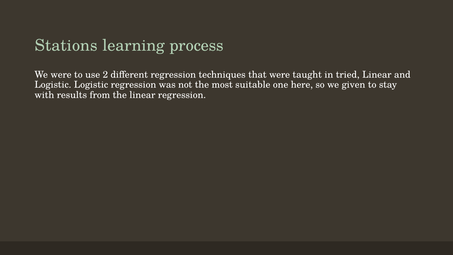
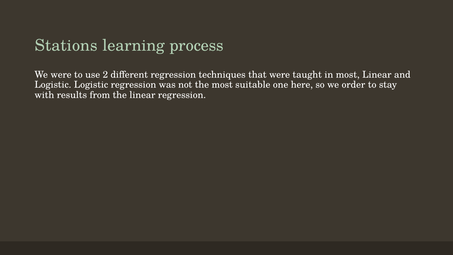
in tried: tried -> most
given: given -> order
